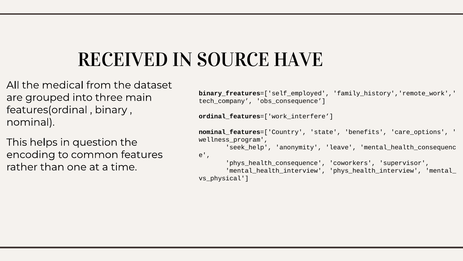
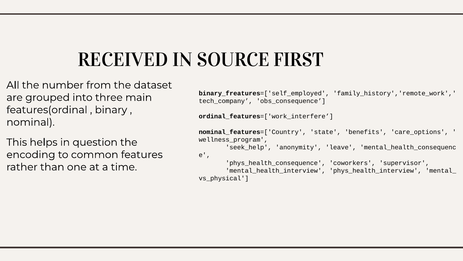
HAVE: HAVE -> FIRST
medical: medical -> number
